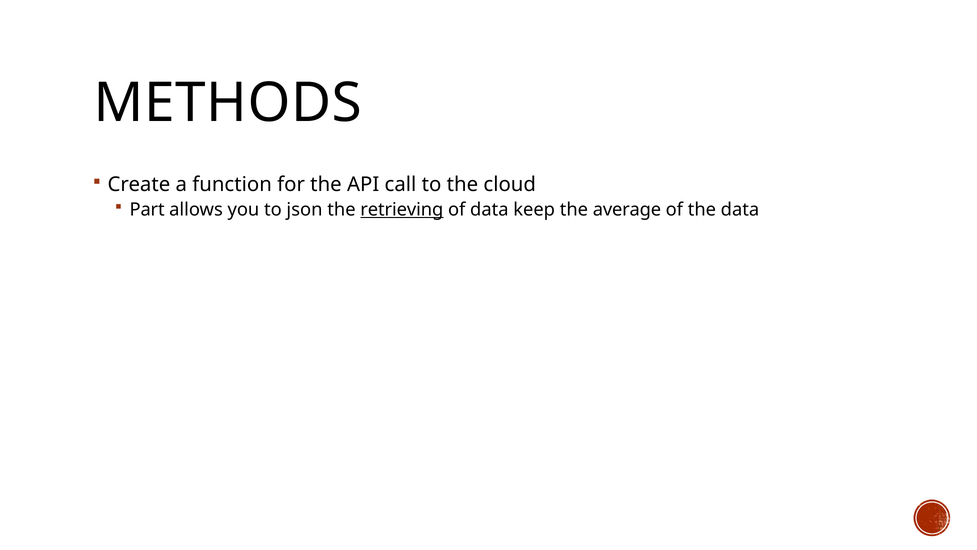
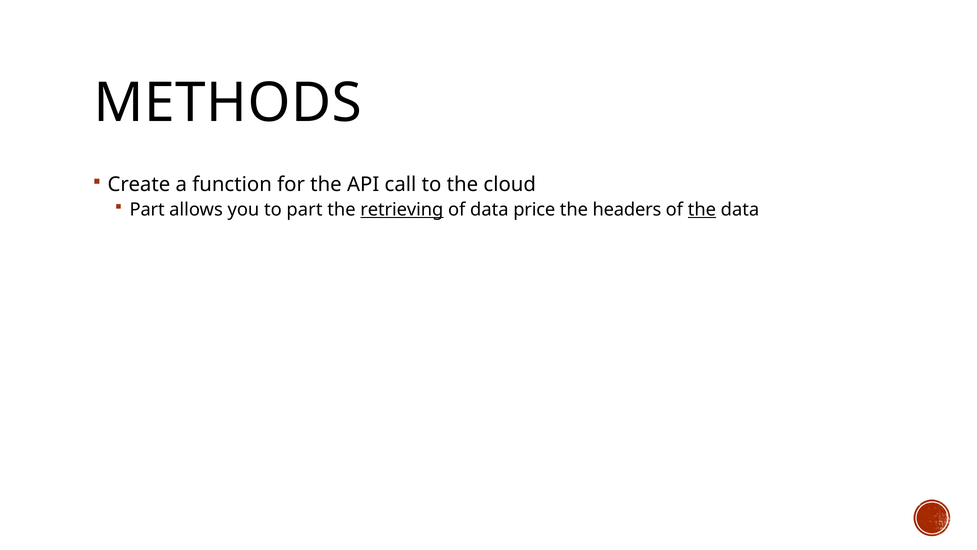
to json: json -> part
keep: keep -> price
average: average -> headers
the at (702, 209) underline: none -> present
